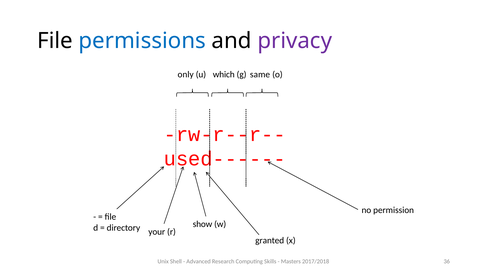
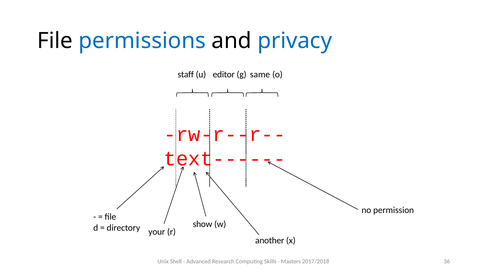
privacy colour: purple -> blue
only: only -> staff
which: which -> editor
used------: used------ -> text------
granted: granted -> another
